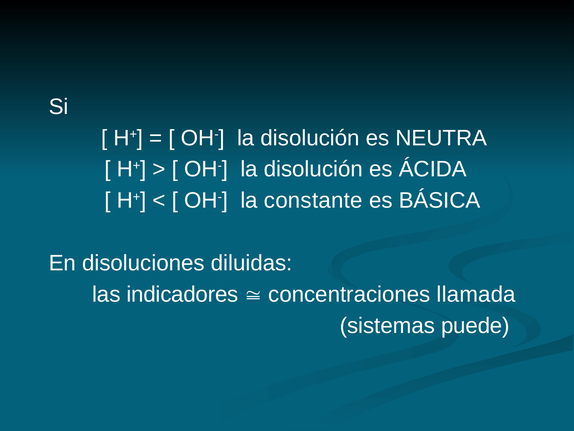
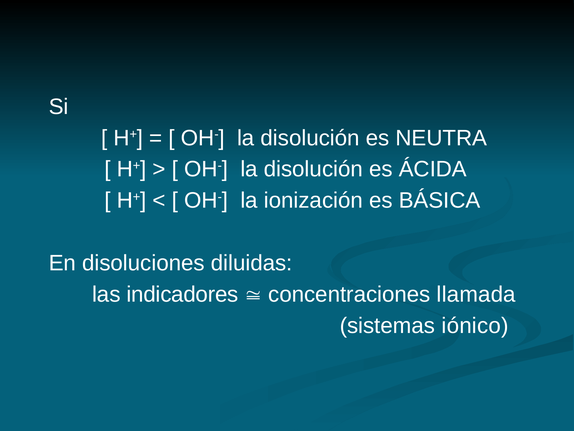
constante: constante -> ionización
puede: puede -> iónico
